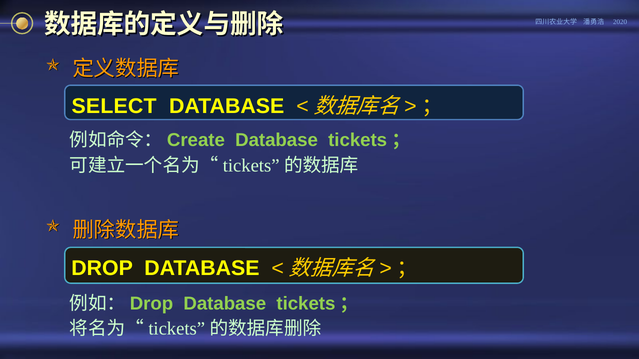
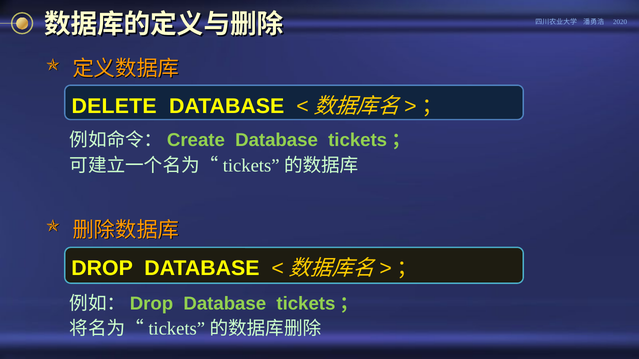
SELECT: SELECT -> DELETE
